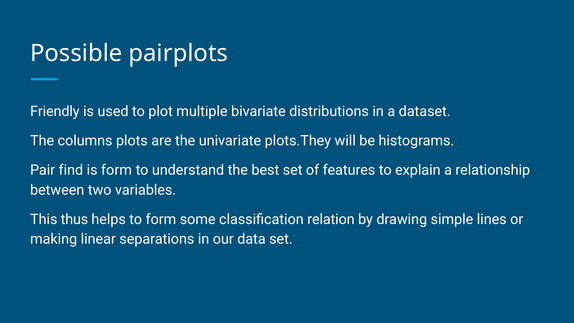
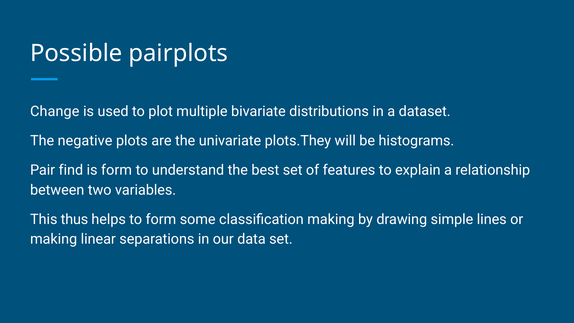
Friendly: Friendly -> Change
columns: columns -> negative
classification relation: relation -> making
